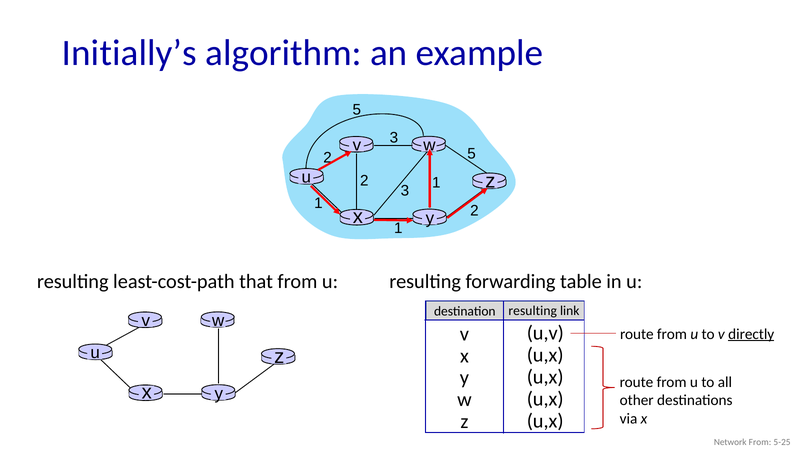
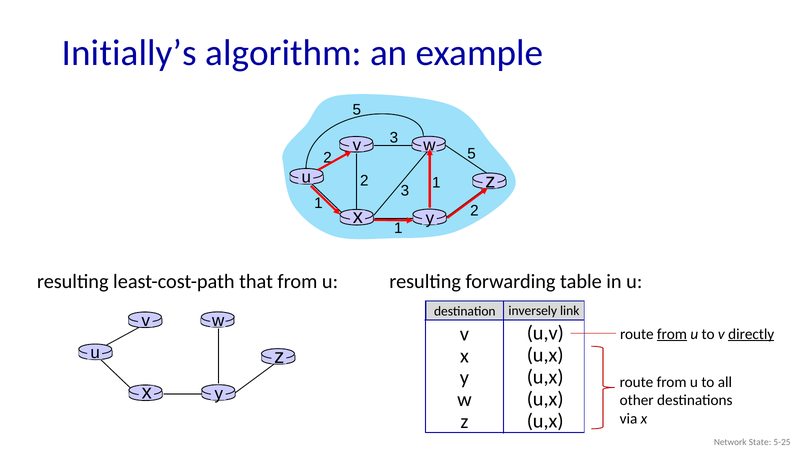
destination resulting: resulting -> inversely
from at (672, 334) underline: none -> present
Network From: From -> State
